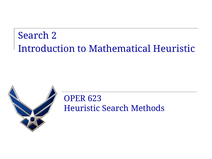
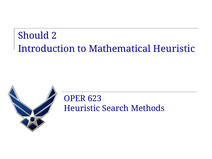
Search at (33, 36): Search -> Should
